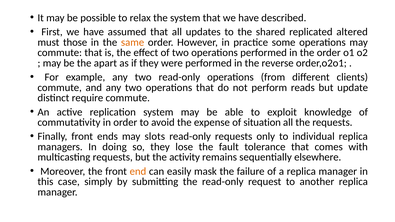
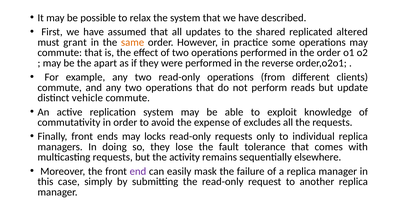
those: those -> grant
require: require -> vehicle
situation: situation -> excludes
slots: slots -> locks
end colour: orange -> purple
